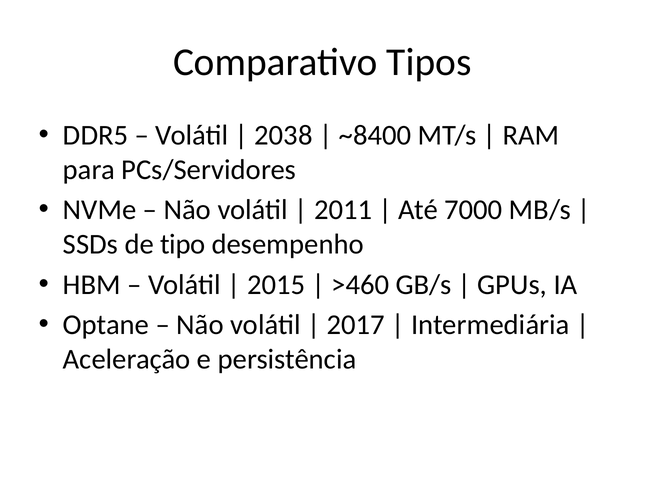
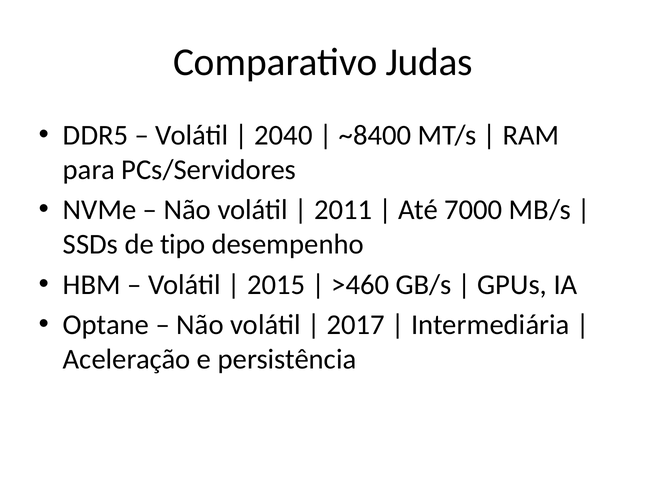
Tipos: Tipos -> Judas
2038: 2038 -> 2040
